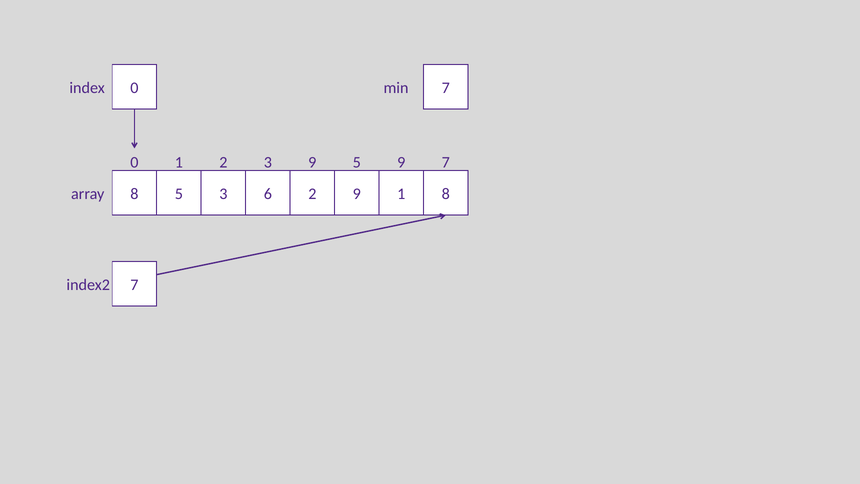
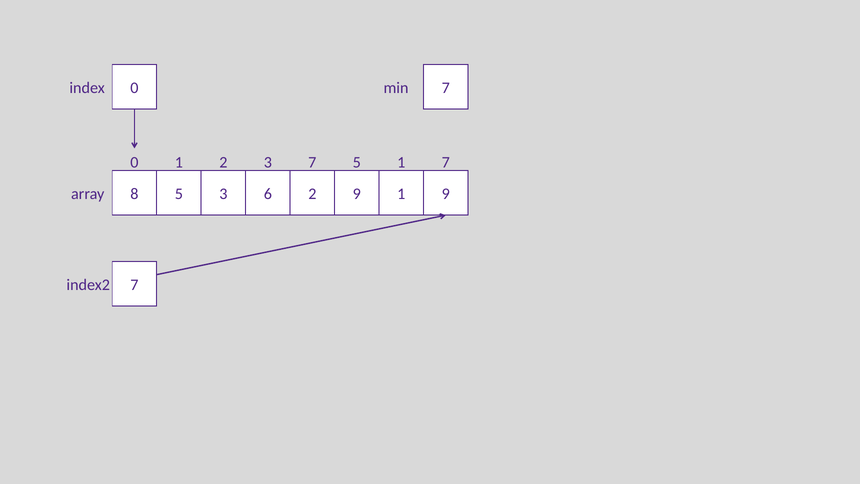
3 9: 9 -> 7
5 9: 9 -> 1
1 8: 8 -> 9
